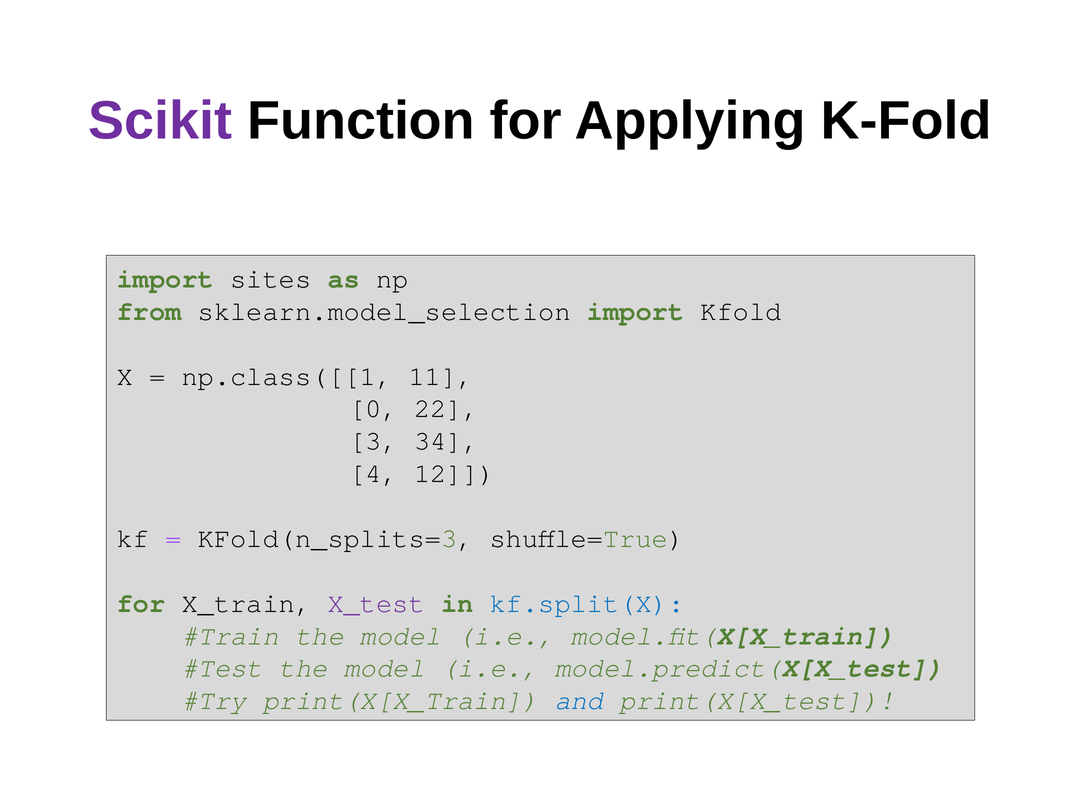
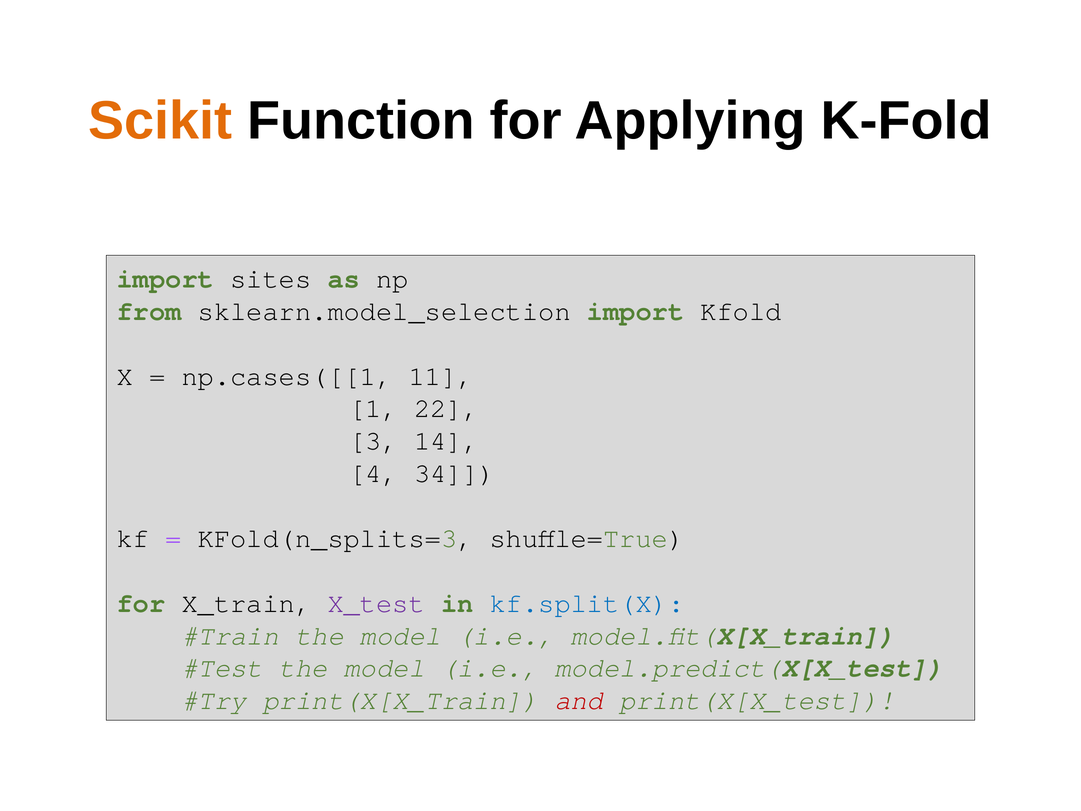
Scikit colour: purple -> orange
np.class([[1: np.class([[1 -> np.cases([[1
0: 0 -> 1
34: 34 -> 14
12: 12 -> 34
and colour: blue -> red
